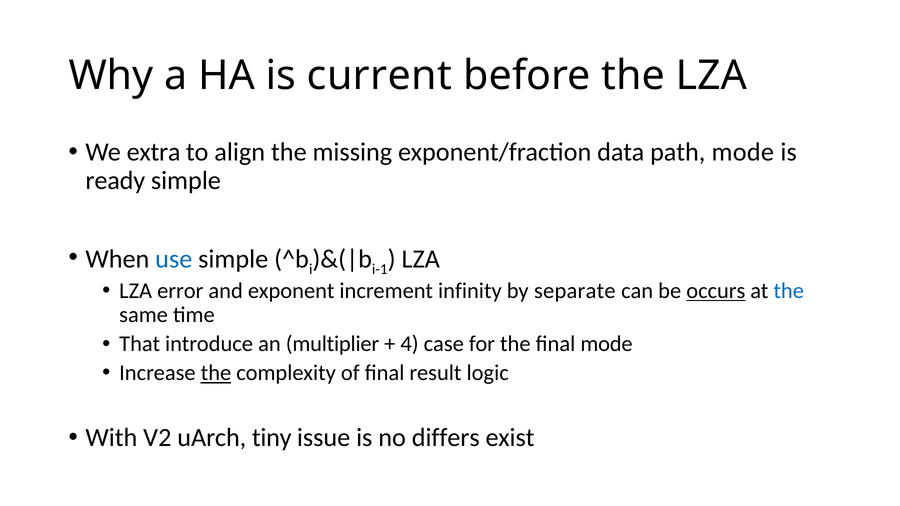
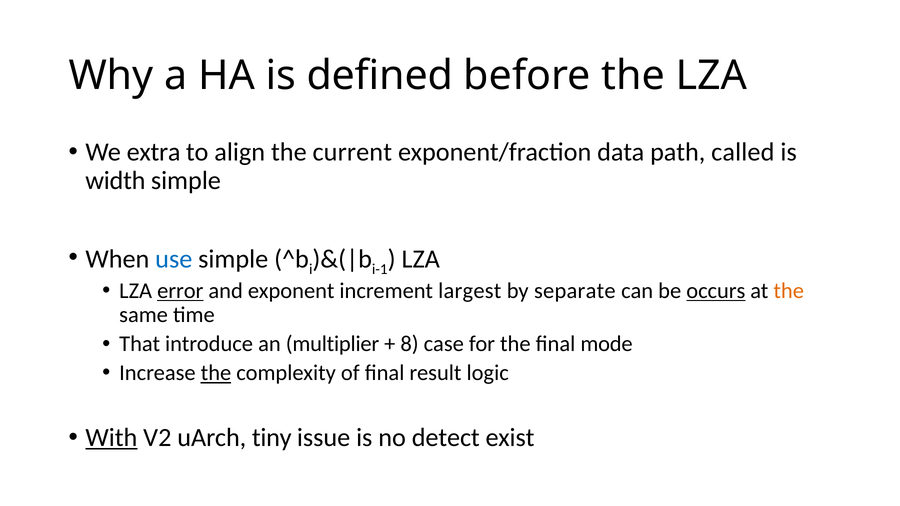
current: current -> defined
missing: missing -> current
path mode: mode -> called
ready: ready -> width
error underline: none -> present
infinity: infinity -> largest
the at (789, 291) colour: blue -> orange
4: 4 -> 8
With underline: none -> present
differs: differs -> detect
